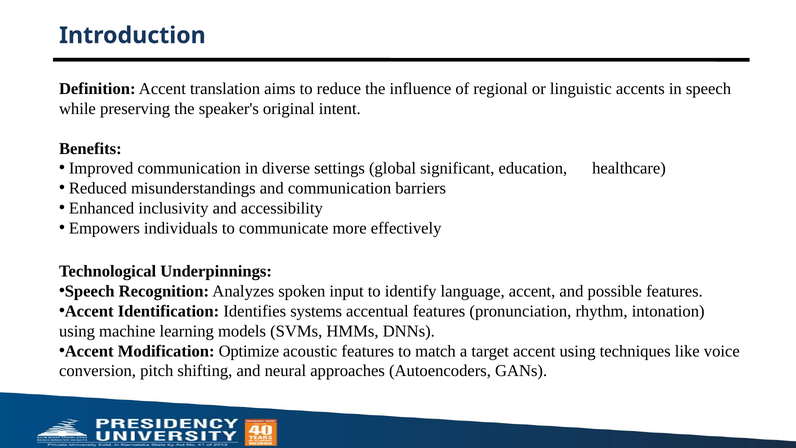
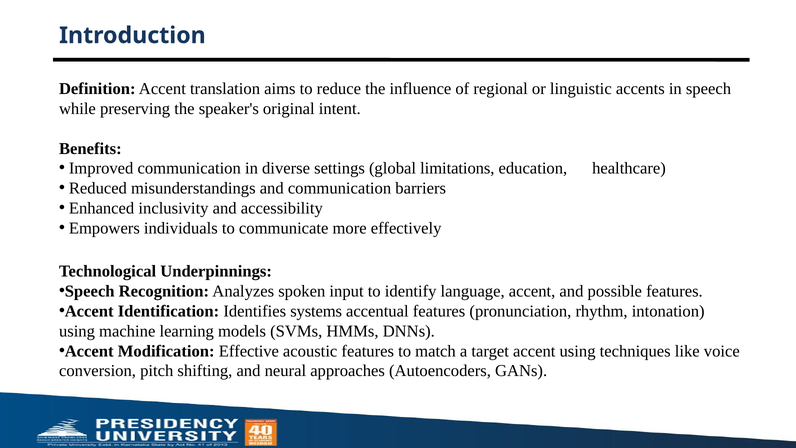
significant: significant -> limitations
Optimize: Optimize -> Effective
